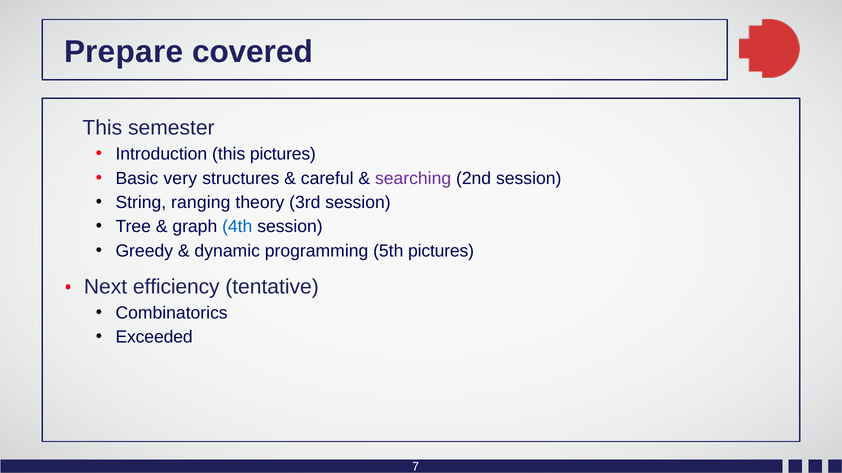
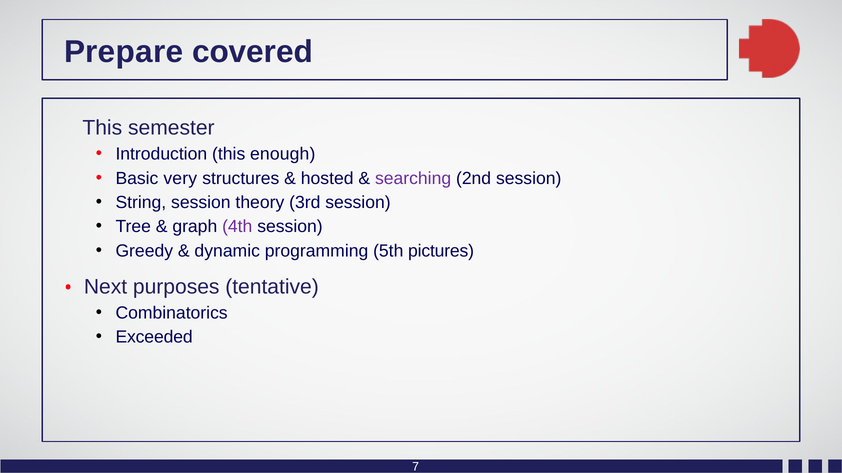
this pictures: pictures -> enough
careful: careful -> hosted
String ranging: ranging -> session
4th colour: blue -> purple
efficiency: efficiency -> purposes
